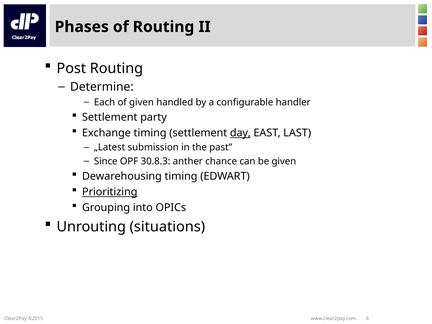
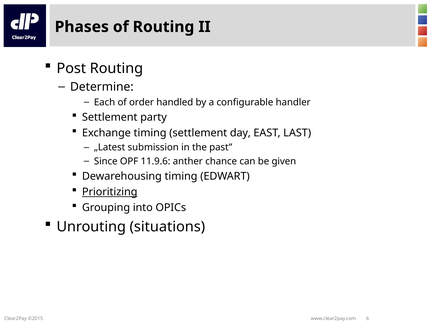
of given: given -> order
day underline: present -> none
30.8.3: 30.8.3 -> 11.9.6
